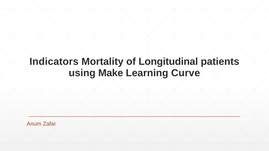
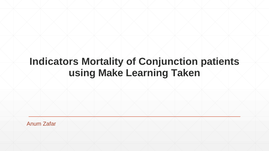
Longitudinal: Longitudinal -> Conjunction
Curve: Curve -> Taken
